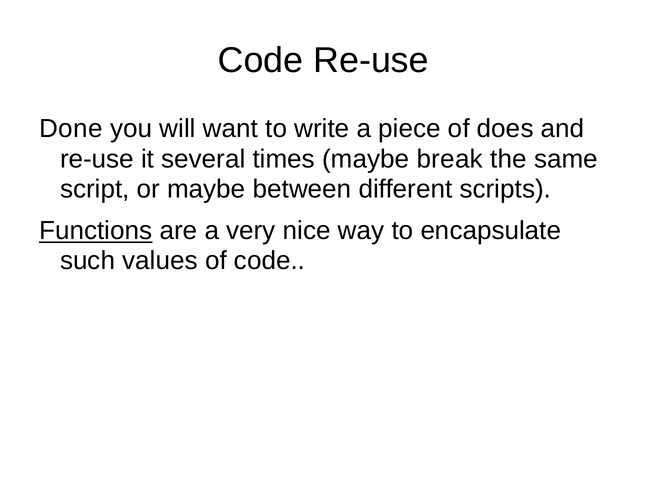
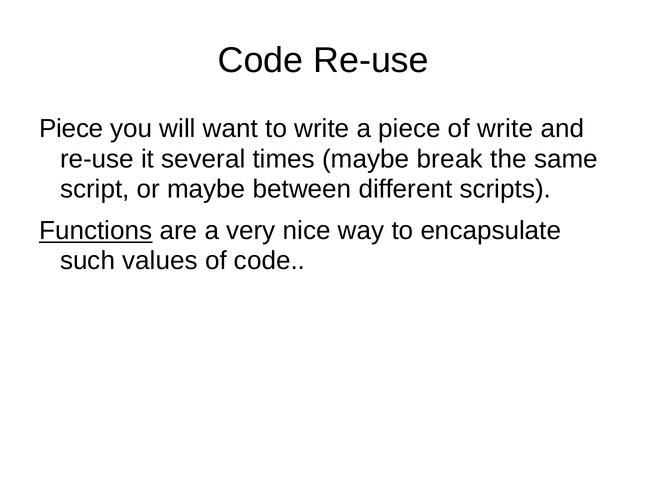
Done at (71, 129): Done -> Piece
of does: does -> write
